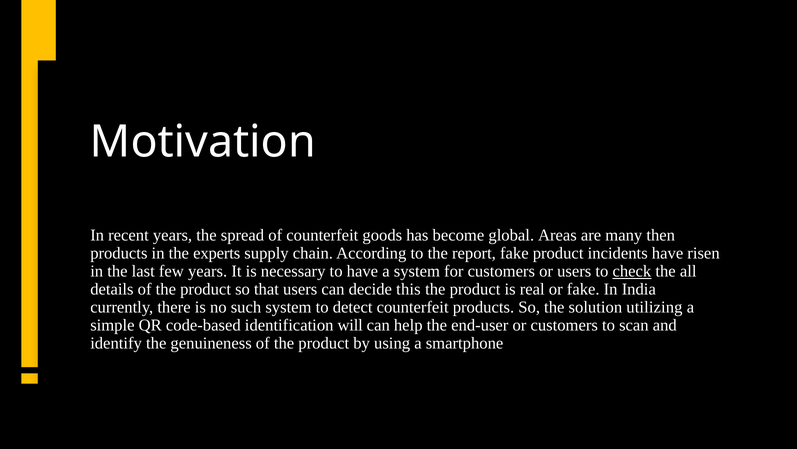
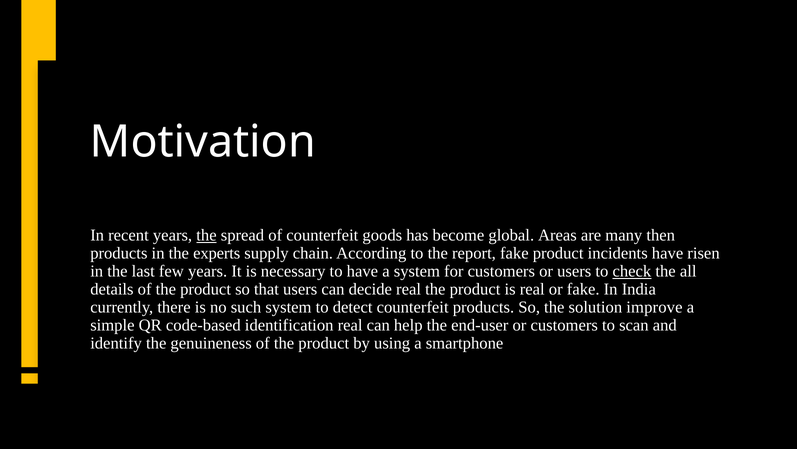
the at (206, 235) underline: none -> present
decide this: this -> real
utilizing: utilizing -> improve
identification will: will -> real
